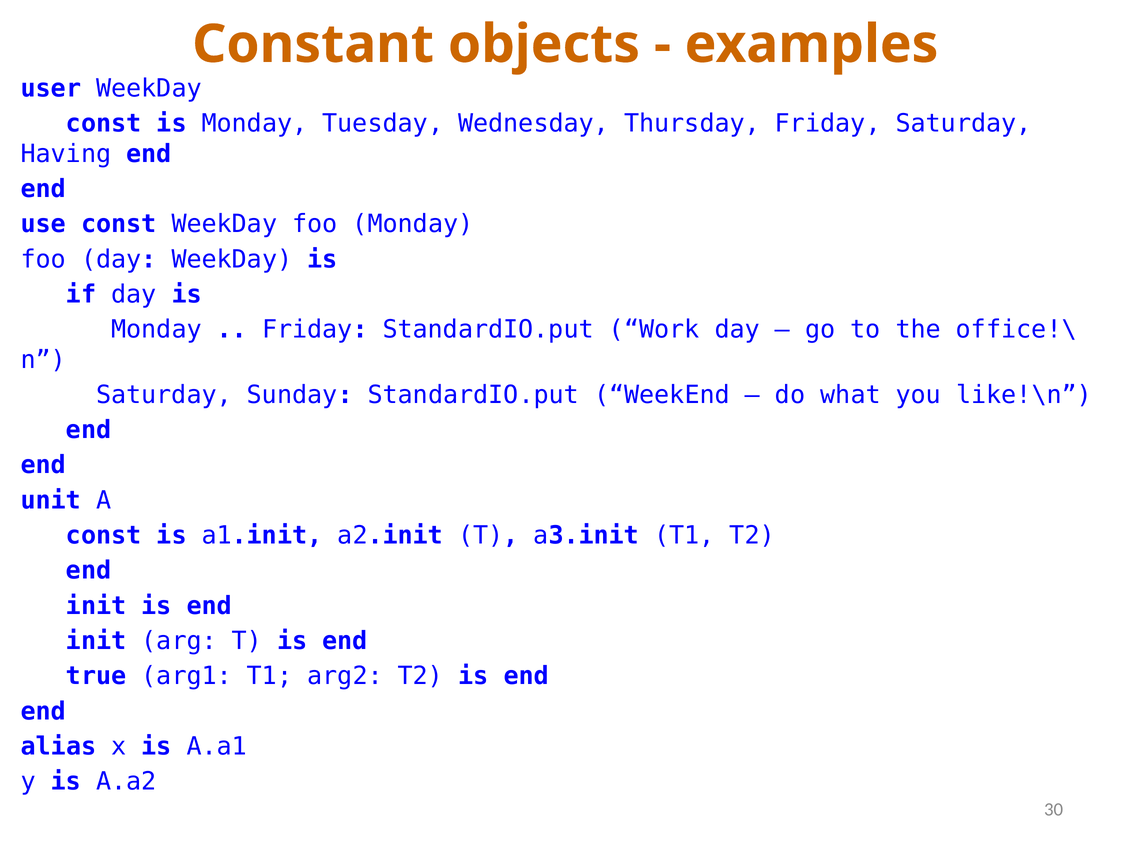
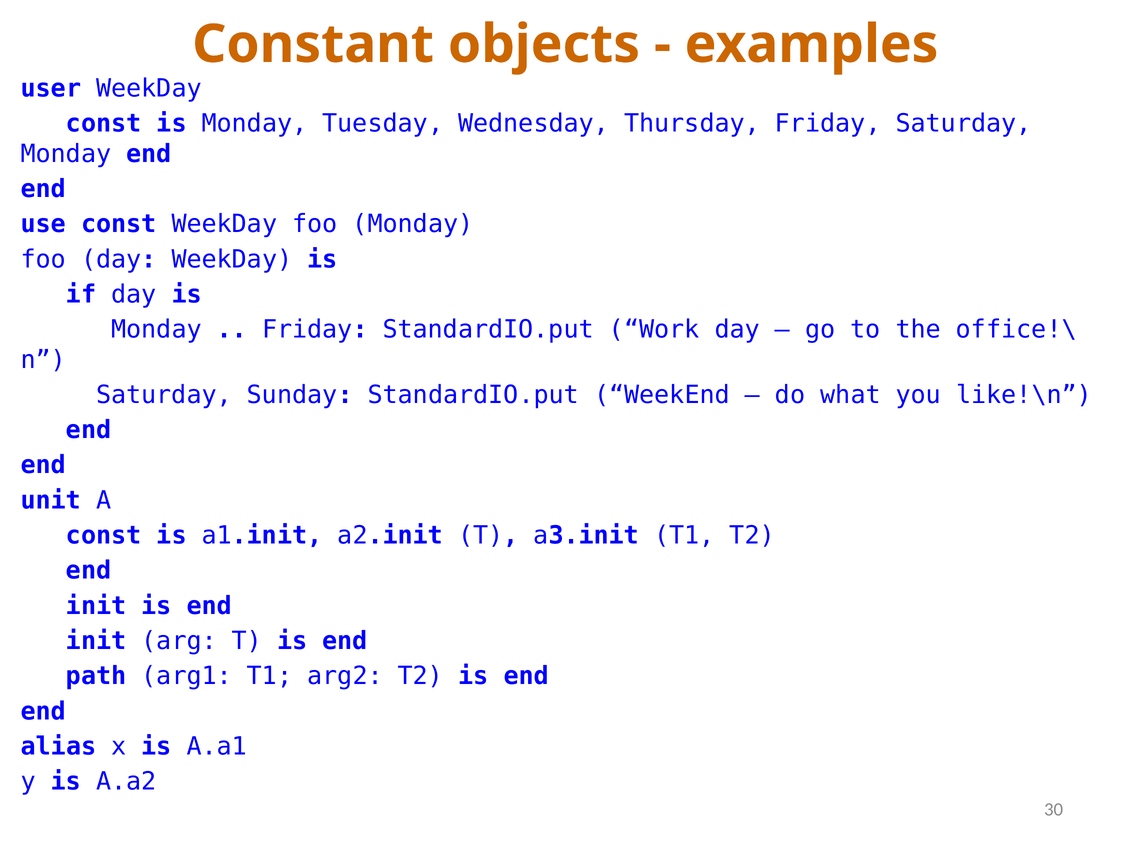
Having at (66, 154): Having -> Monday
true: true -> path
